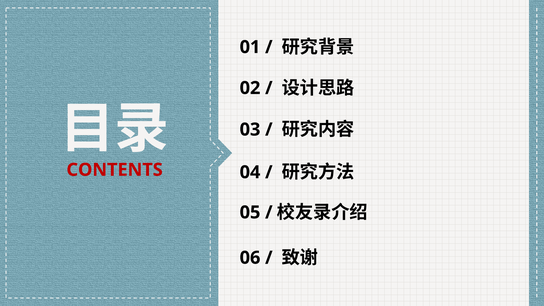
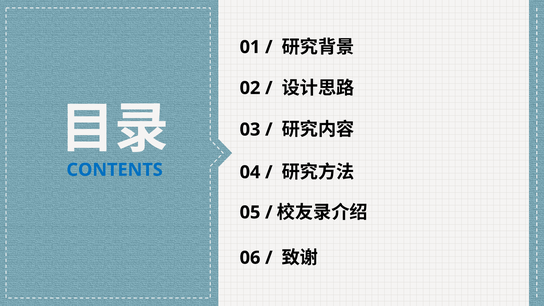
CONTENTS colour: red -> blue
